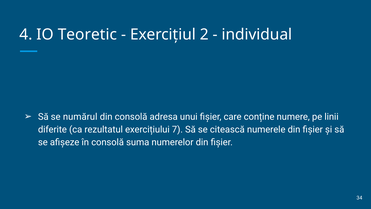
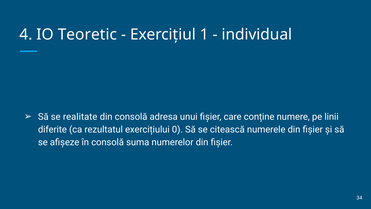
2: 2 -> 1
numărul: numărul -> realitate
7: 7 -> 0
